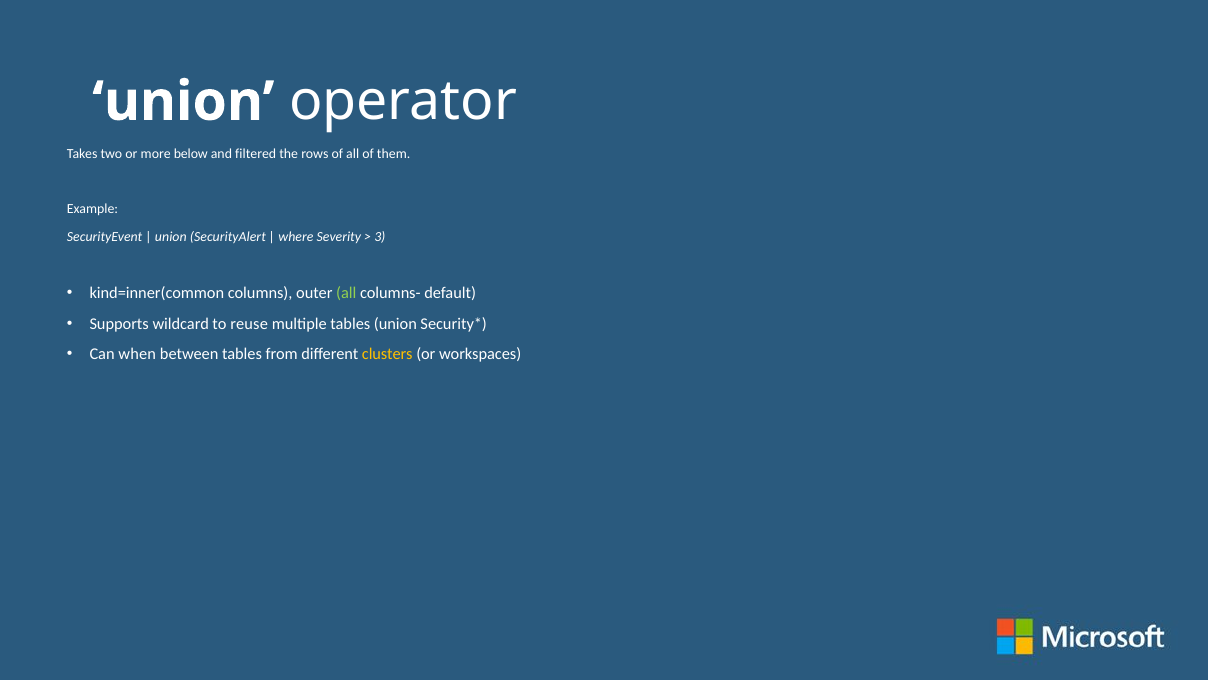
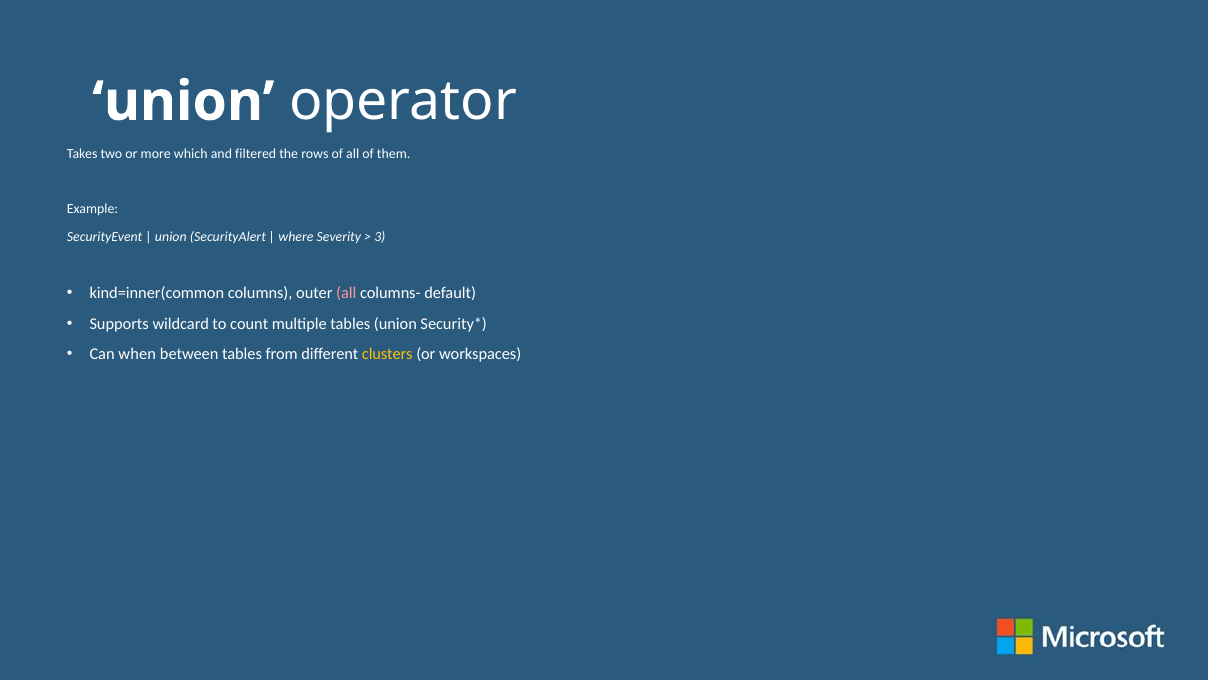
below: below -> which
all at (346, 293) colour: light green -> pink
reuse: reuse -> count
